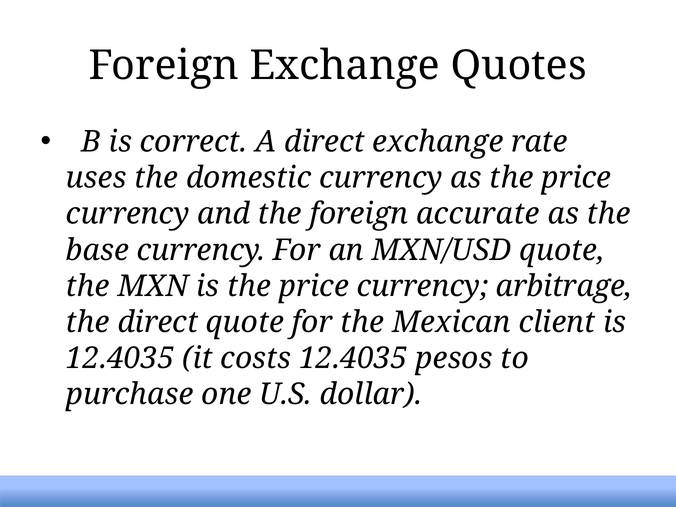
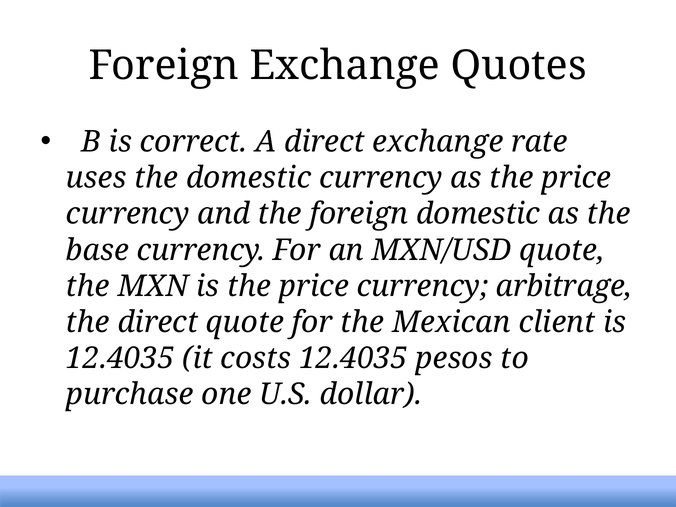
foreign accurate: accurate -> domestic
